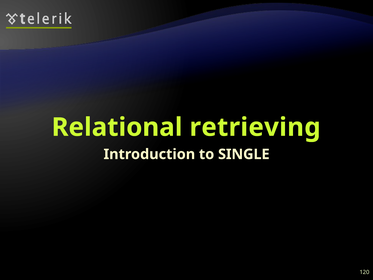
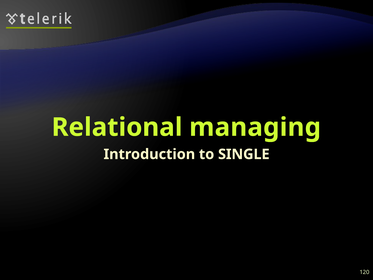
retrieving: retrieving -> managing
